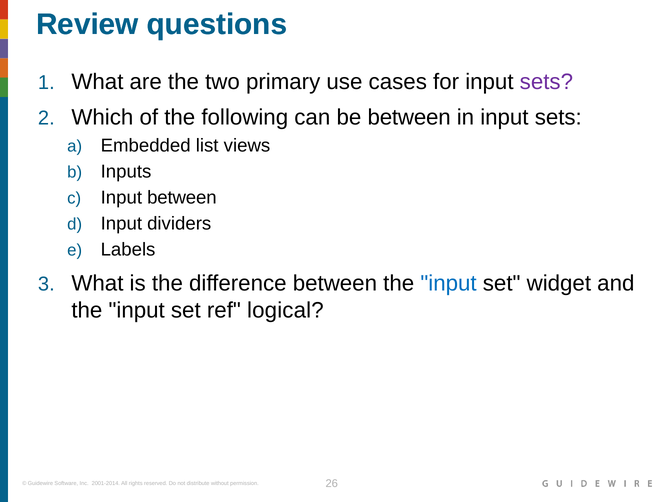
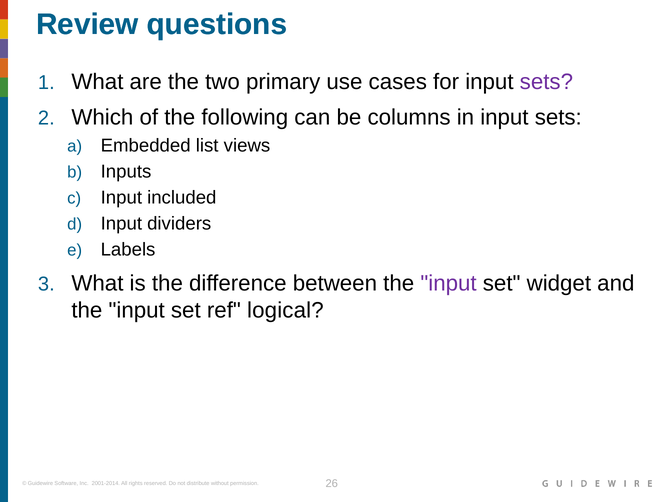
be between: between -> columns
Input between: between -> included
input at (449, 283) colour: blue -> purple
